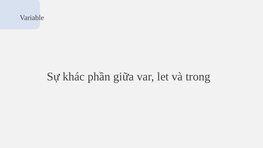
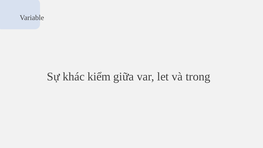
phần: phần -> kiểm
